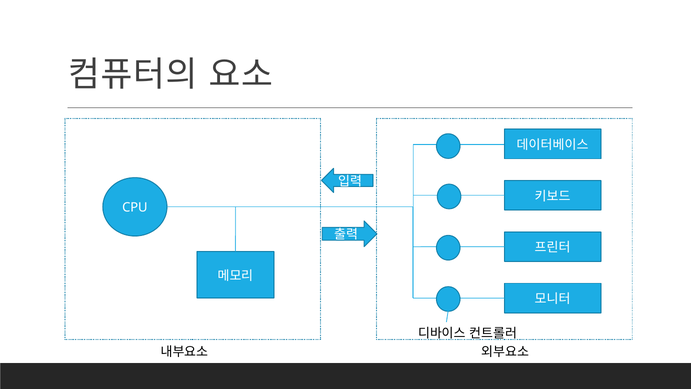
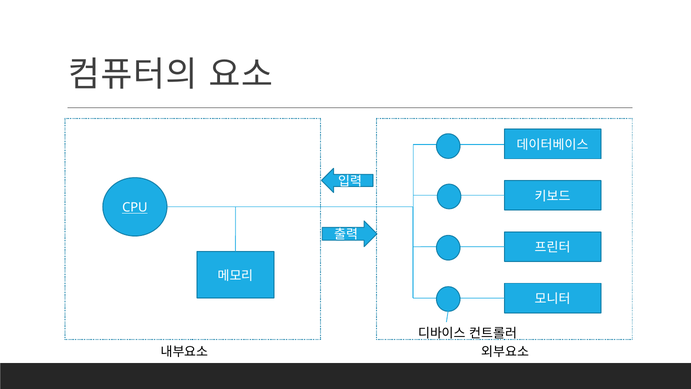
CPU underline: none -> present
